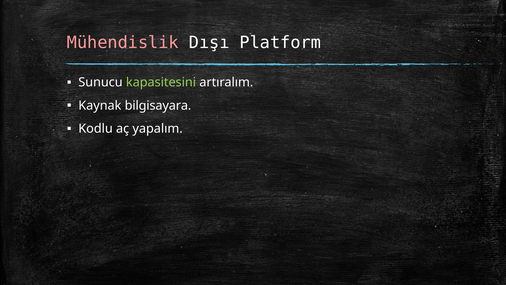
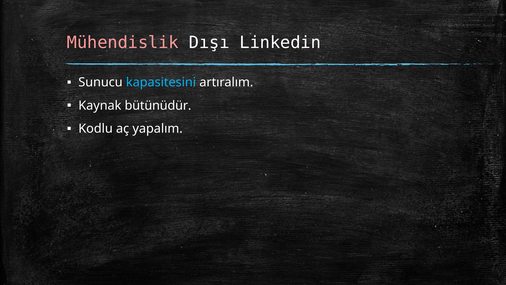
Platform: Platform -> Linkedin
kapasitesini colour: light green -> light blue
bilgisayara: bilgisayara -> bütünüdür
